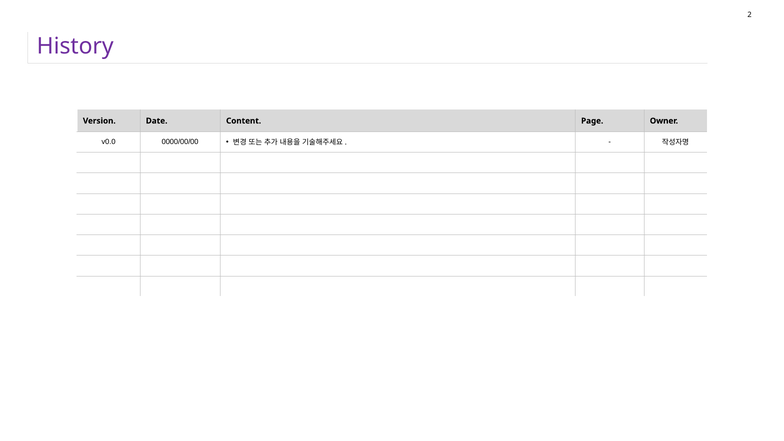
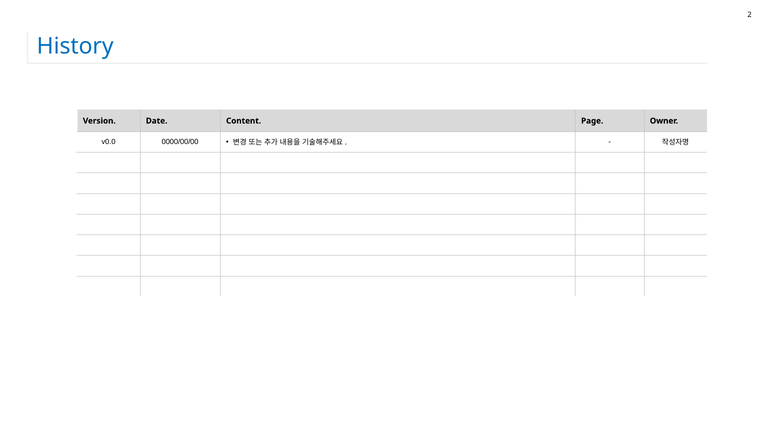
History colour: purple -> blue
